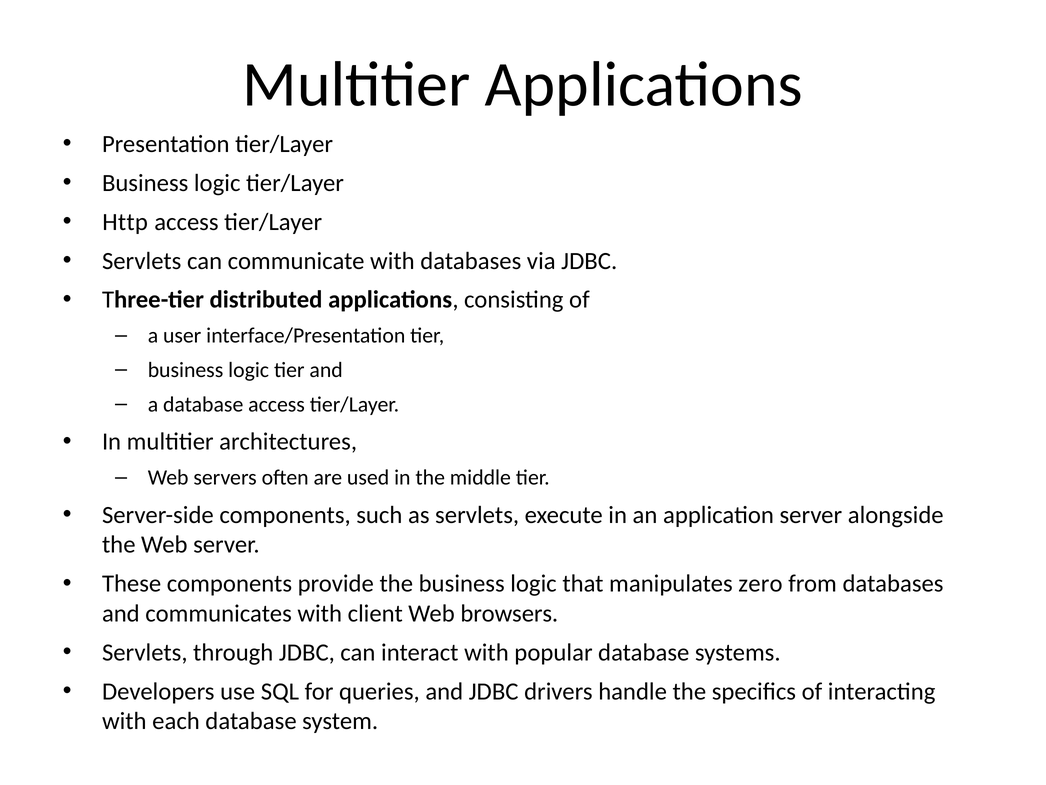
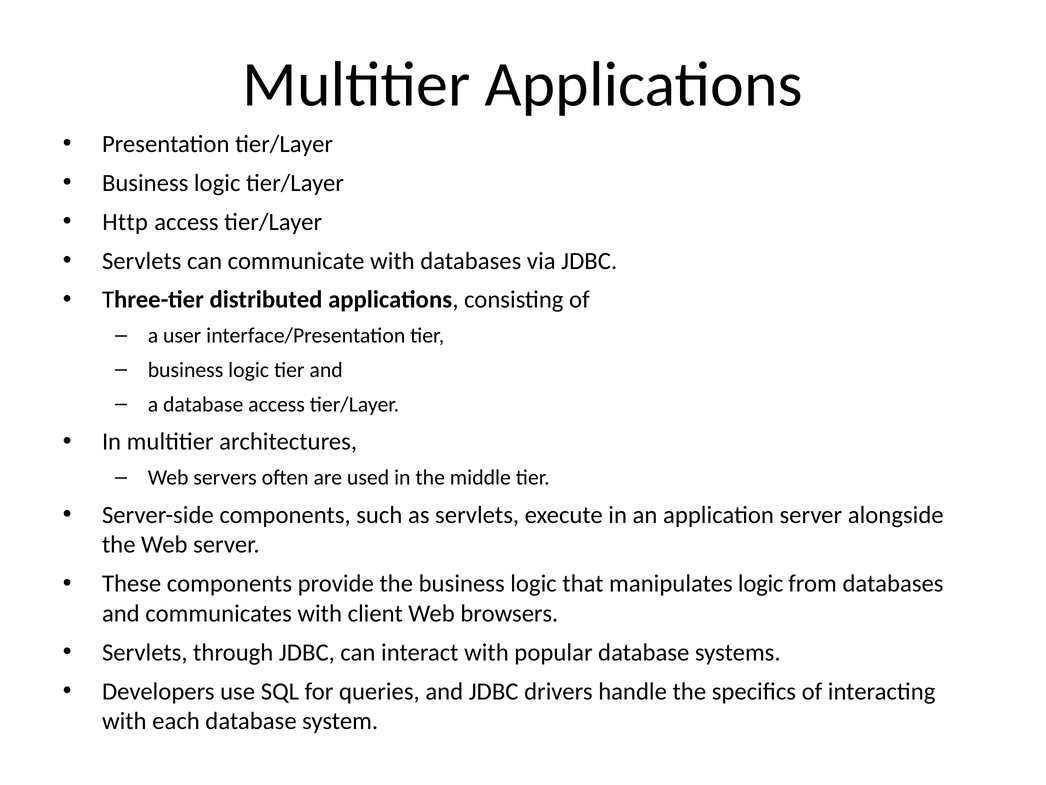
manipulates zero: zero -> logic
